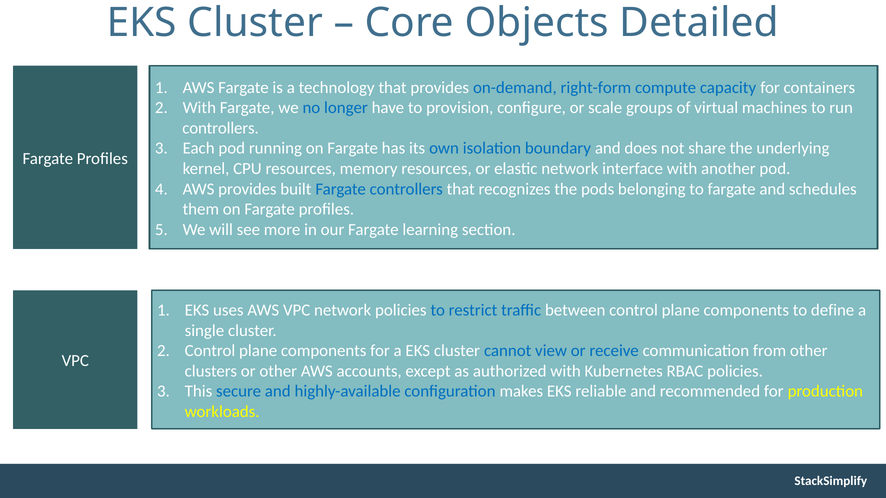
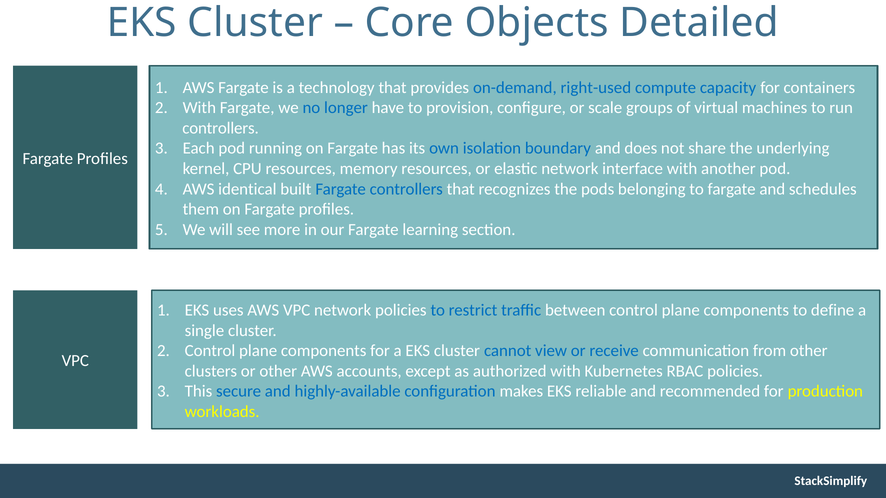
right-form: right-form -> right-used
AWS provides: provides -> identical
